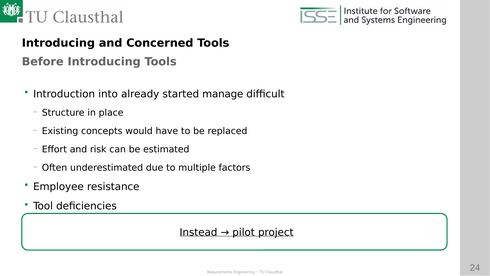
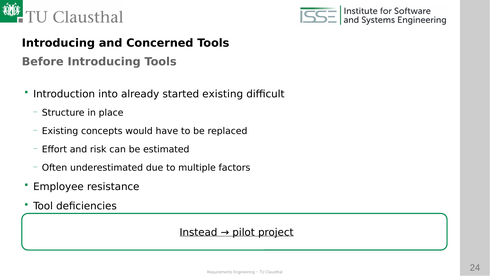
started manage: manage -> existing
